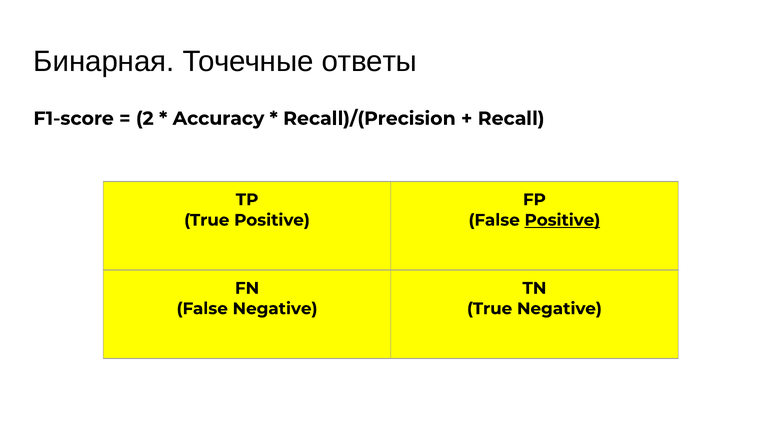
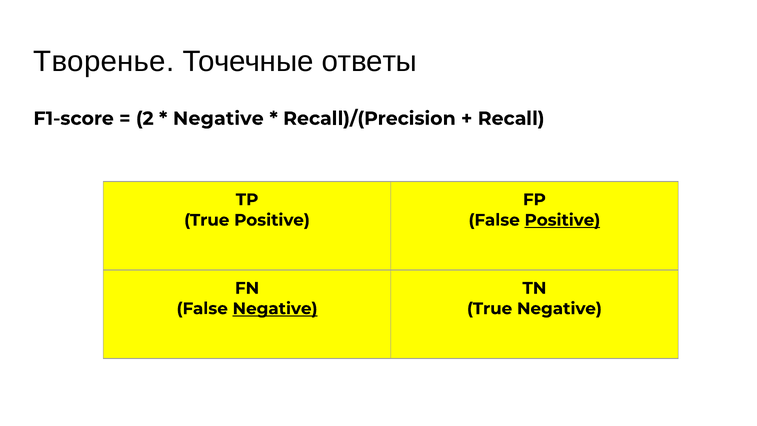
Бинарная: Бинарная -> Творенье
Accuracy at (218, 118): Accuracy -> Negative
Negative at (275, 309) underline: none -> present
